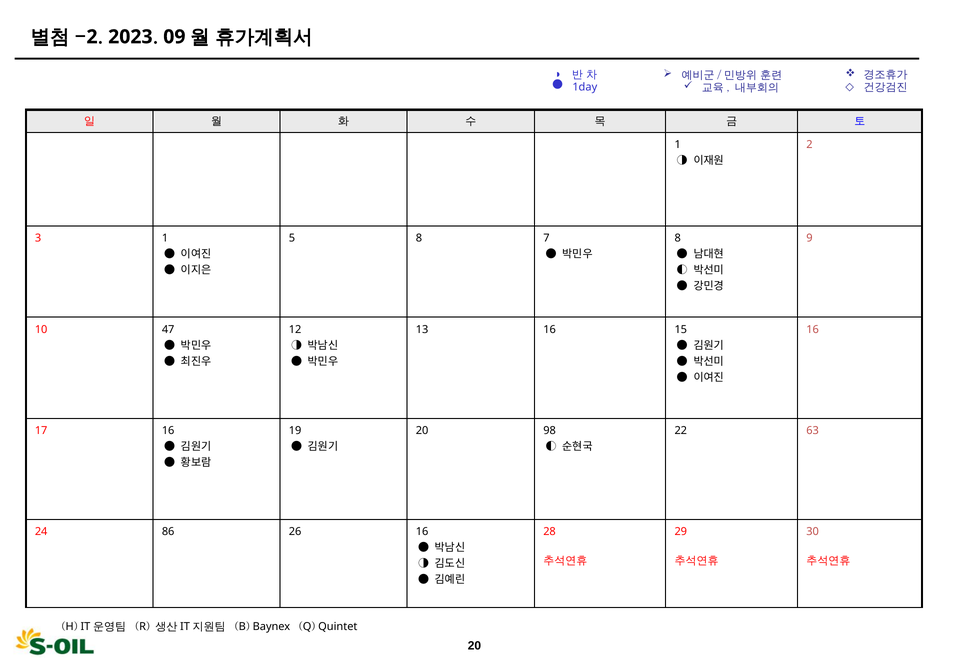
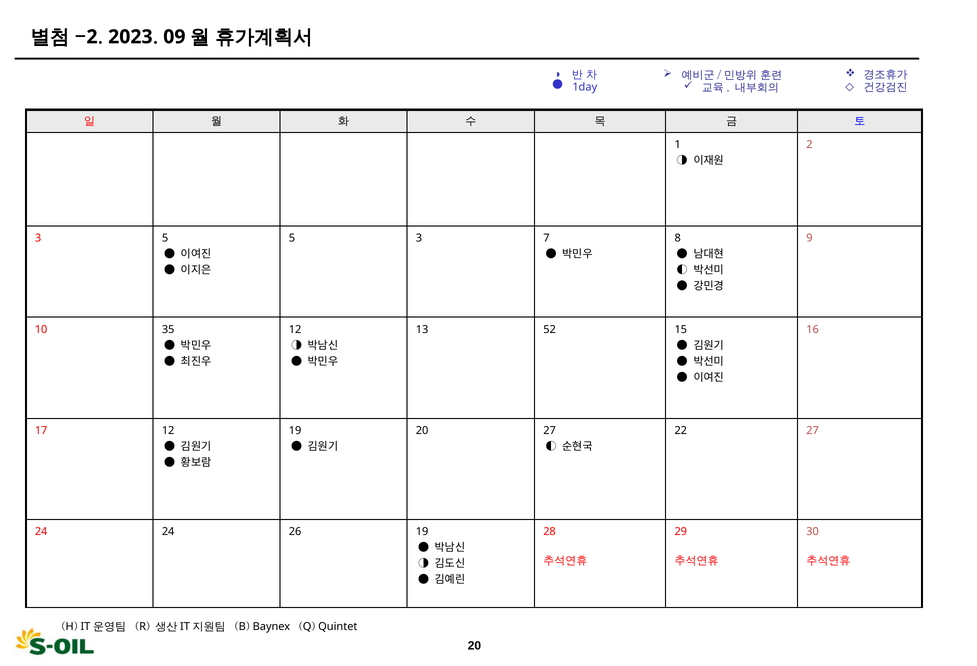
3 1: 1 -> 5
5 8: 8 -> 3
47: 47 -> 35
13 16: 16 -> 52
17 16: 16 -> 12
20 98: 98 -> 27
22 63: 63 -> 27
24 86: 86 -> 24
26 16: 16 -> 19
